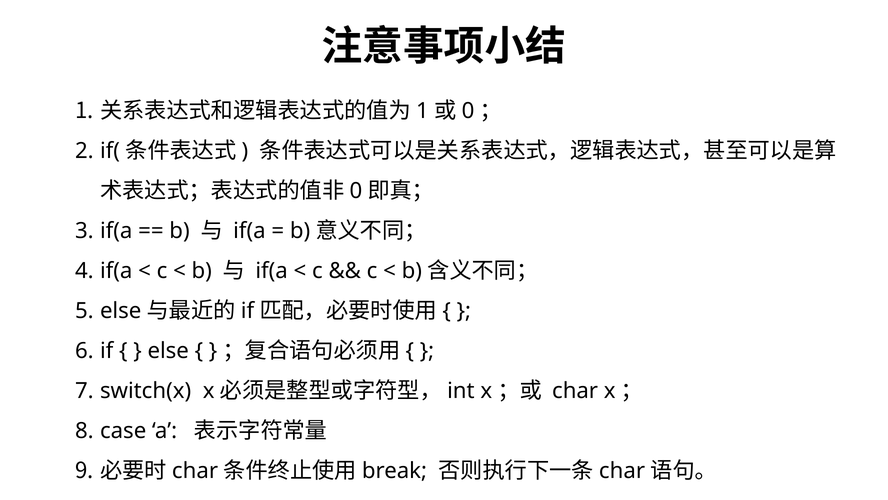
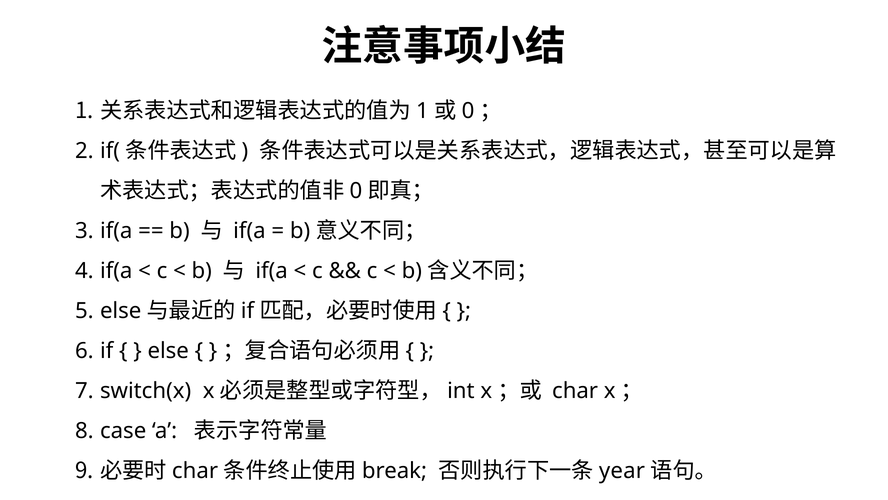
char at (622, 471): char -> year
